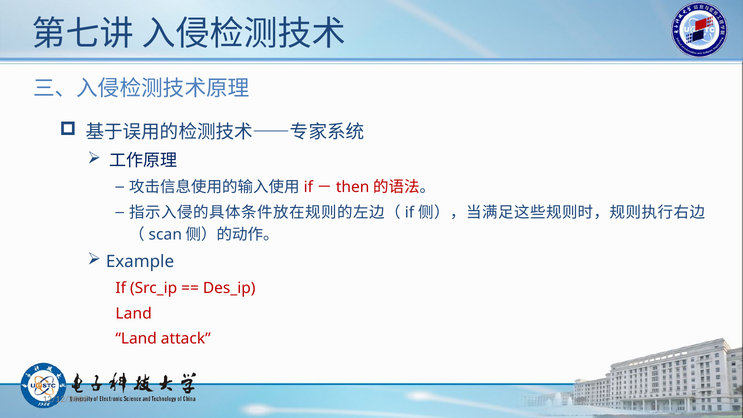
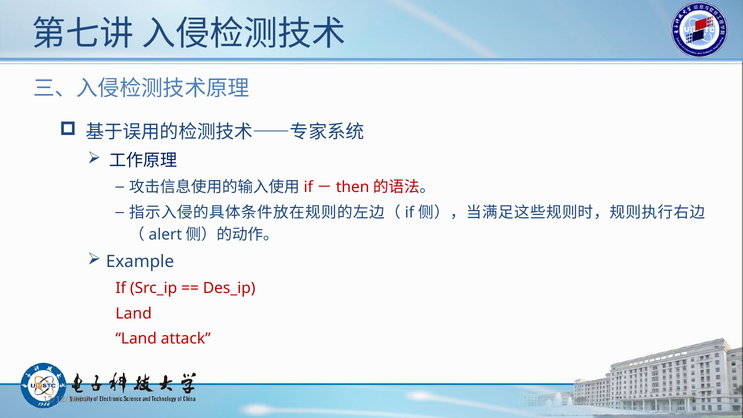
scan: scan -> alert
